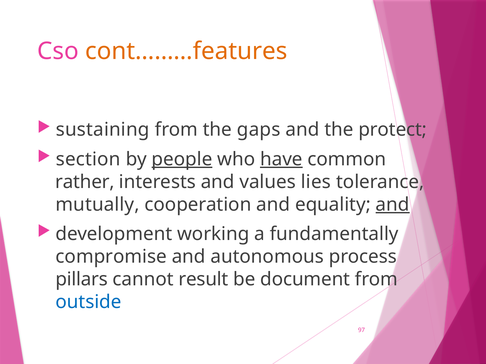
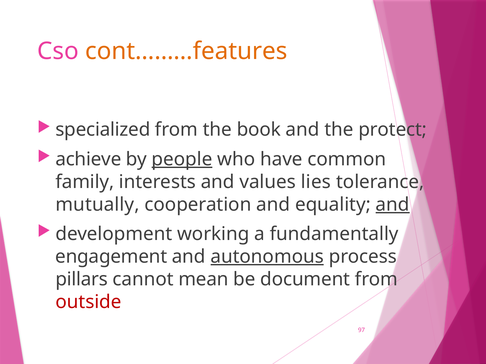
sustaining: sustaining -> specialized
gaps: gaps -> book
section: section -> achieve
have underline: present -> none
rather: rather -> family
compromise: compromise -> engagement
autonomous underline: none -> present
result: result -> mean
outside colour: blue -> red
